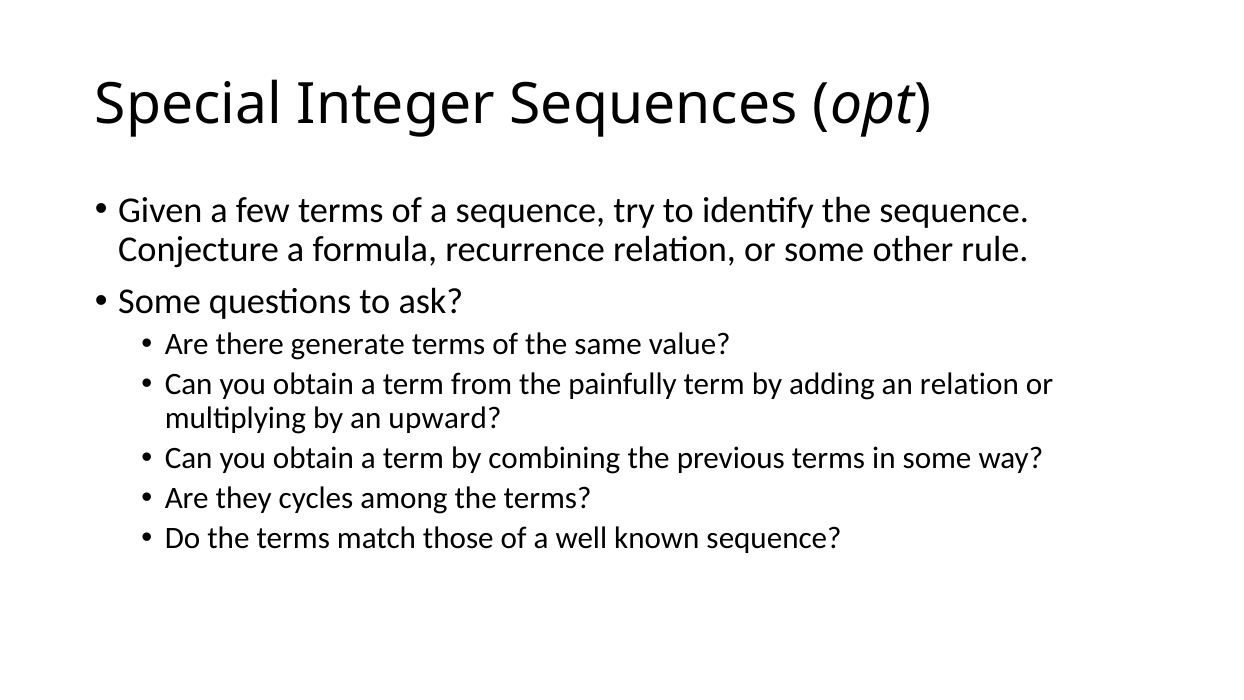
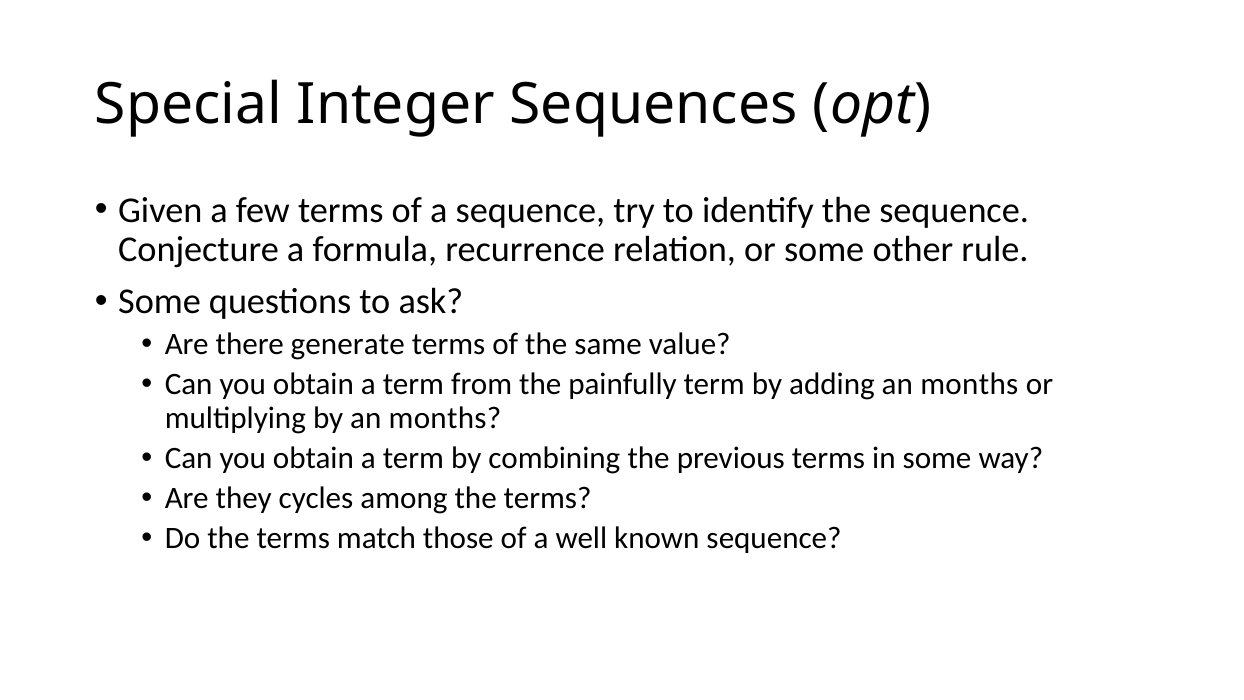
adding an relation: relation -> months
by an upward: upward -> months
